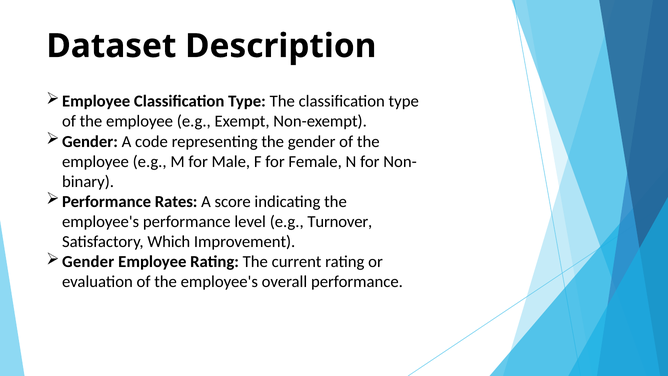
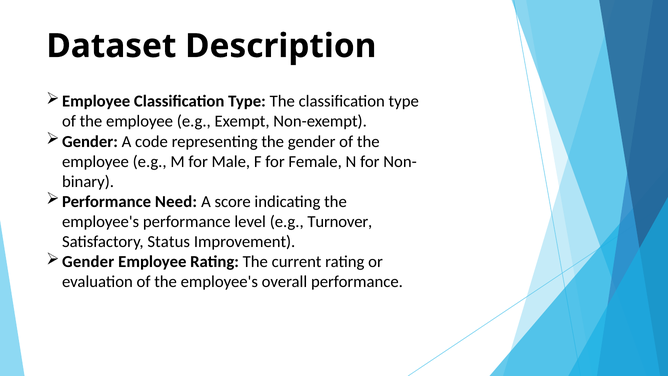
Rates: Rates -> Need
Which: Which -> Status
